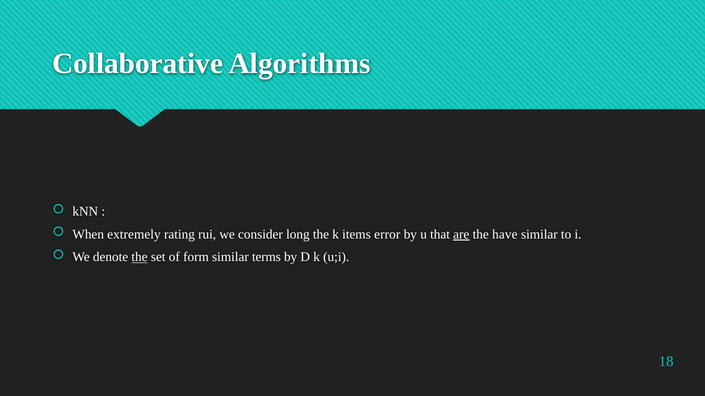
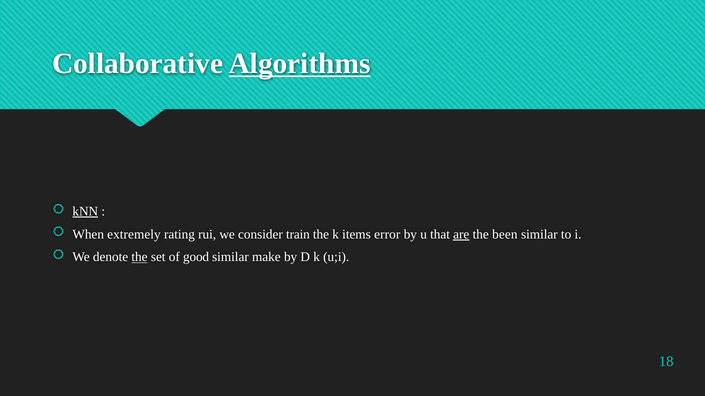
Algorithms underline: none -> present
kNN underline: none -> present
long: long -> train
have: have -> been
form: form -> good
terms: terms -> make
